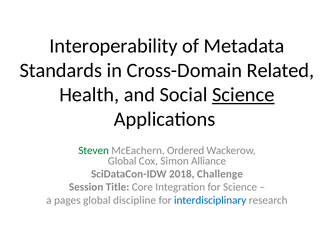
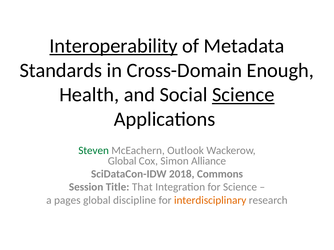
Interoperability underline: none -> present
Related: Related -> Enough
Ordered: Ordered -> Outlook
Challenge: Challenge -> Commons
Core: Core -> That
interdisciplinary colour: blue -> orange
